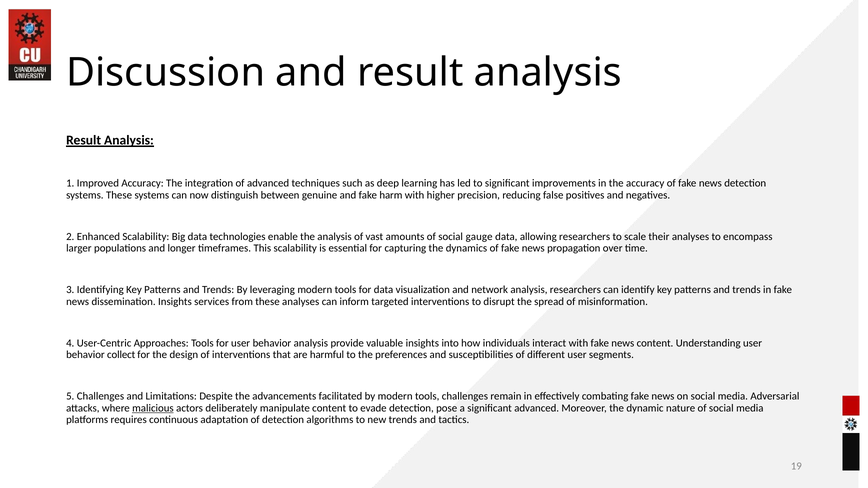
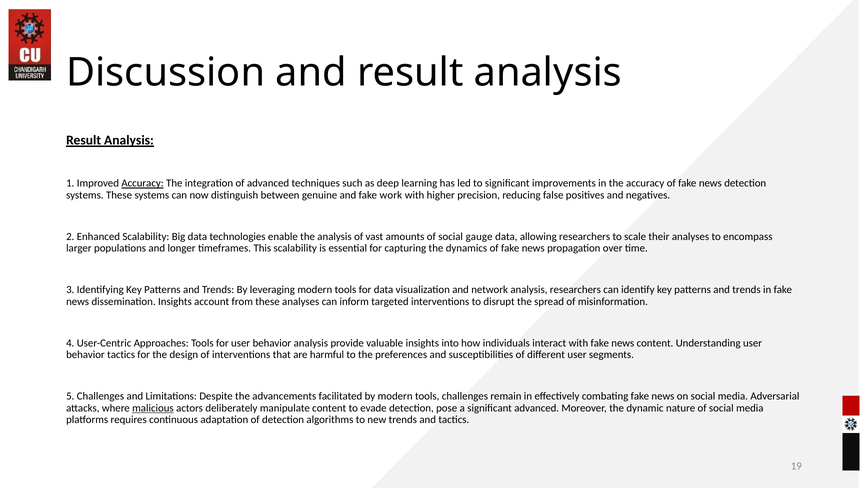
Accuracy at (143, 183) underline: none -> present
harm: harm -> work
services: services -> account
behavior collect: collect -> tactics
